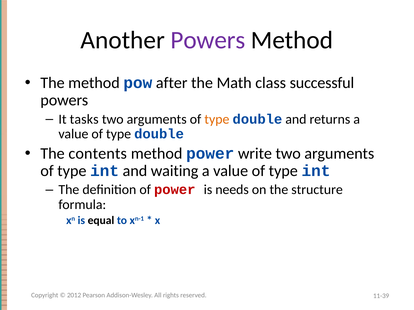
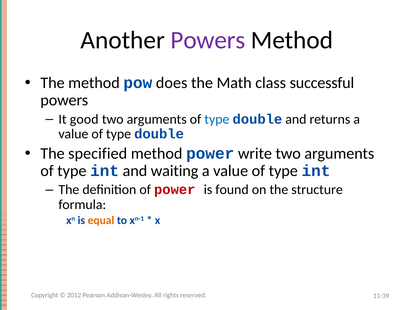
after: after -> does
tasks: tasks -> good
type at (217, 119) colour: orange -> blue
contents: contents -> specified
needs: needs -> found
equal colour: black -> orange
